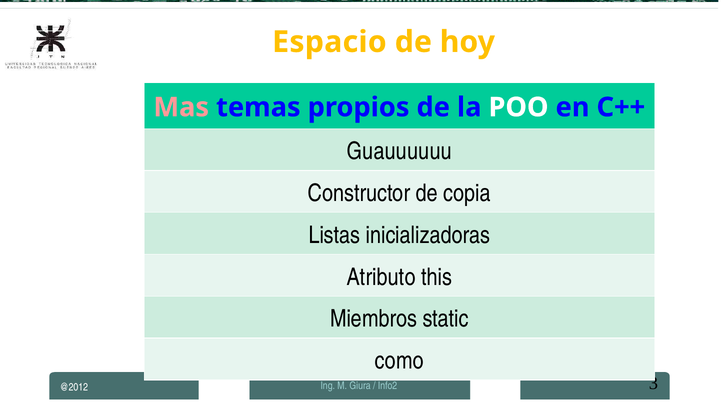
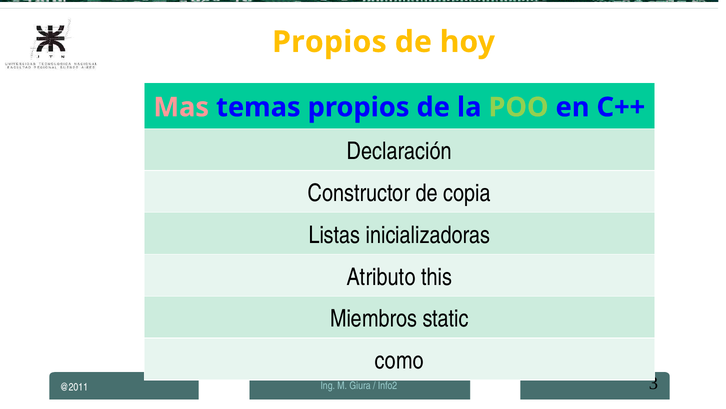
Espacio at (329, 42): Espacio -> Propios
POO colour: white -> light green
Guauuuuuu: Guauuuuuu -> Declaración
@2012: @2012 -> @2011
